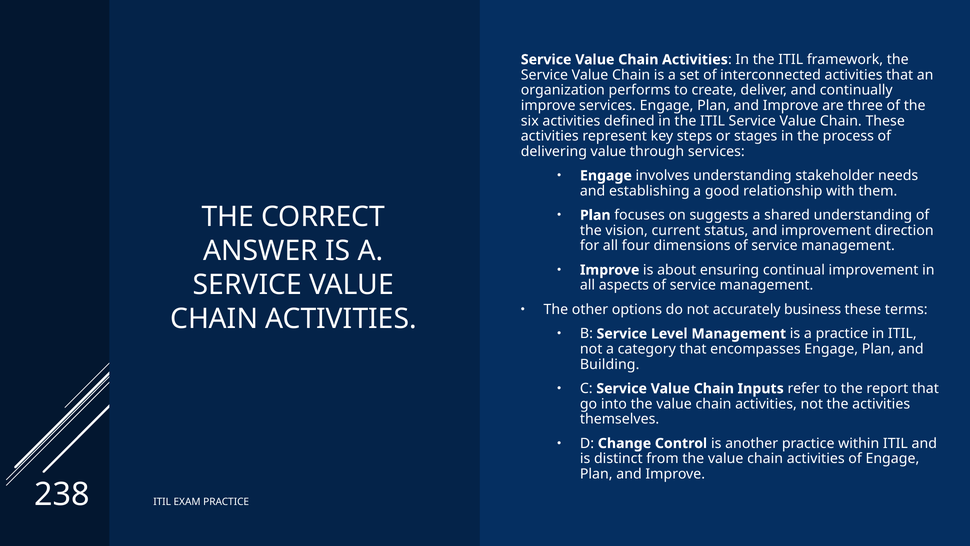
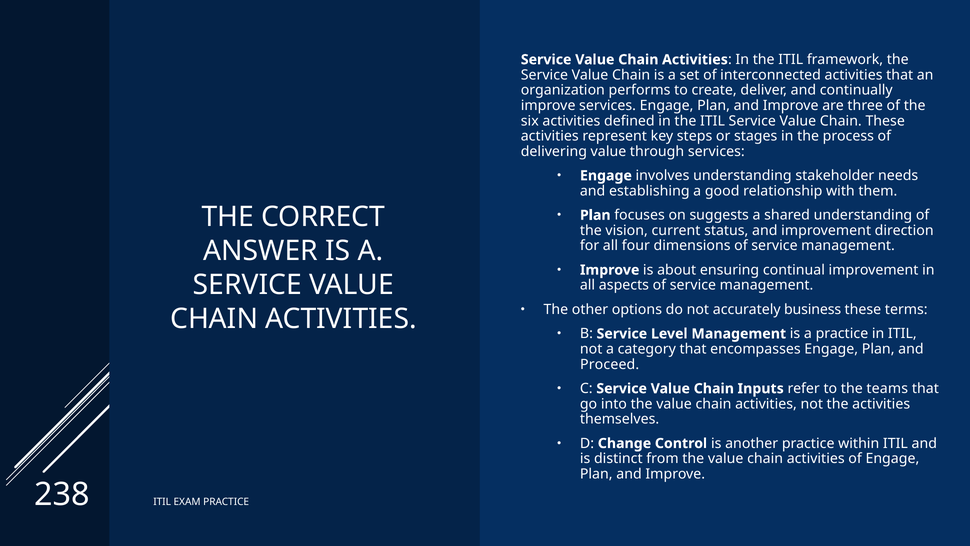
Building: Building -> Proceed
report: report -> teams
